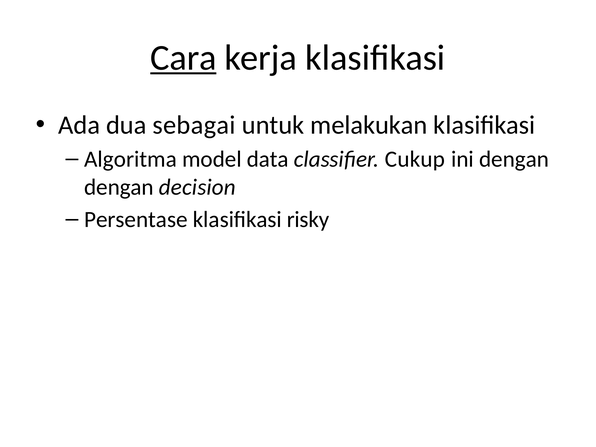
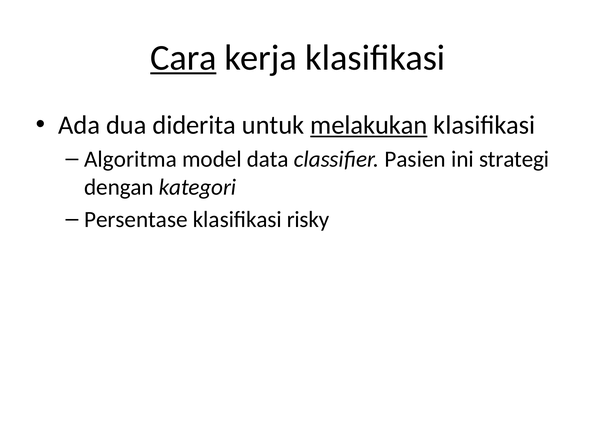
sebagai: sebagai -> diderita
melakukan underline: none -> present
Cukup: Cukup -> Pasien
ini dengan: dengan -> strategi
decision: decision -> kategori
